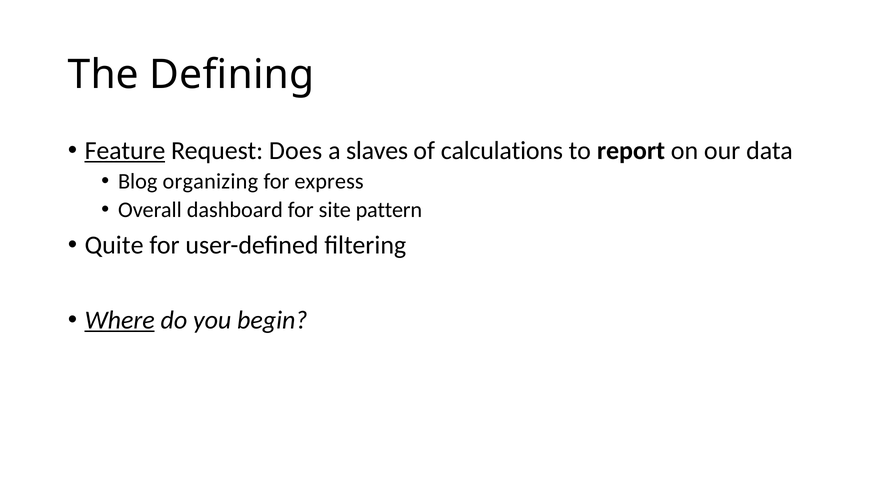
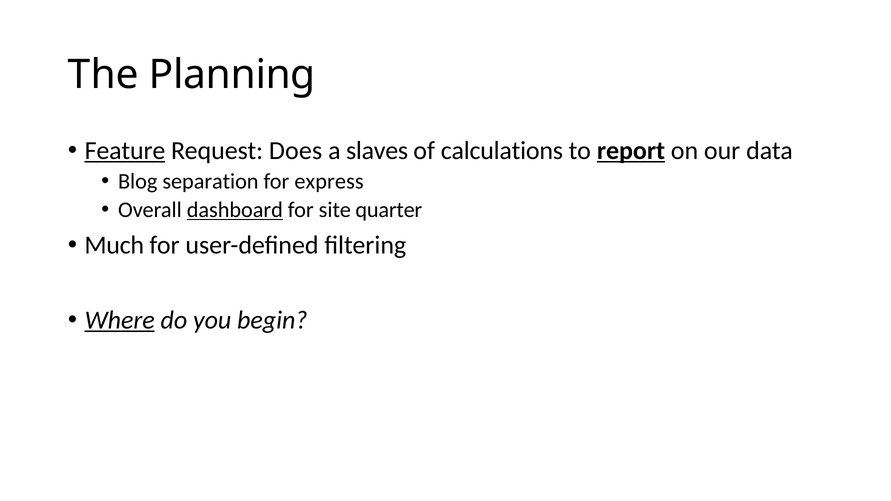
Defining: Defining -> Planning
report underline: none -> present
organizing: organizing -> separation
dashboard underline: none -> present
pattern: pattern -> quarter
Quite: Quite -> Much
